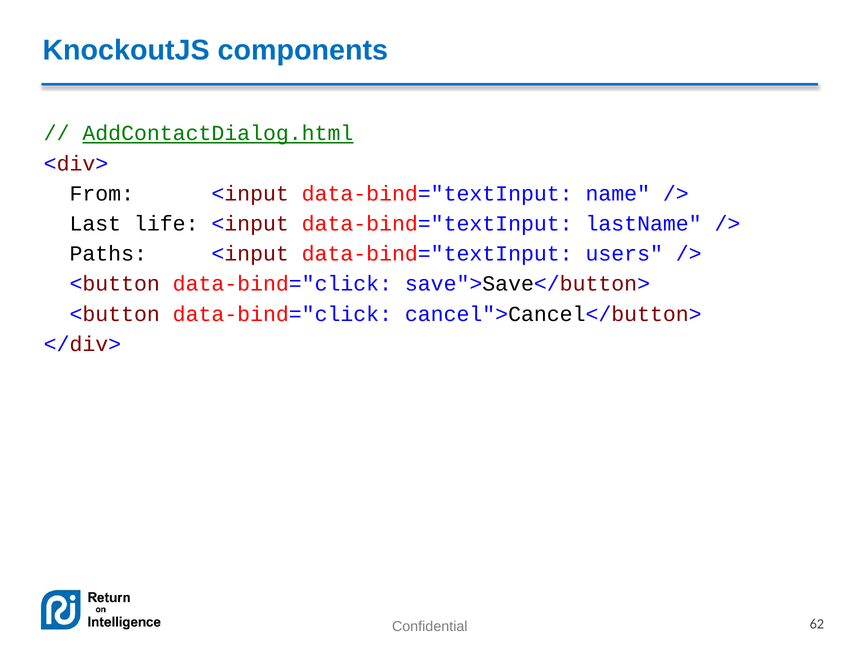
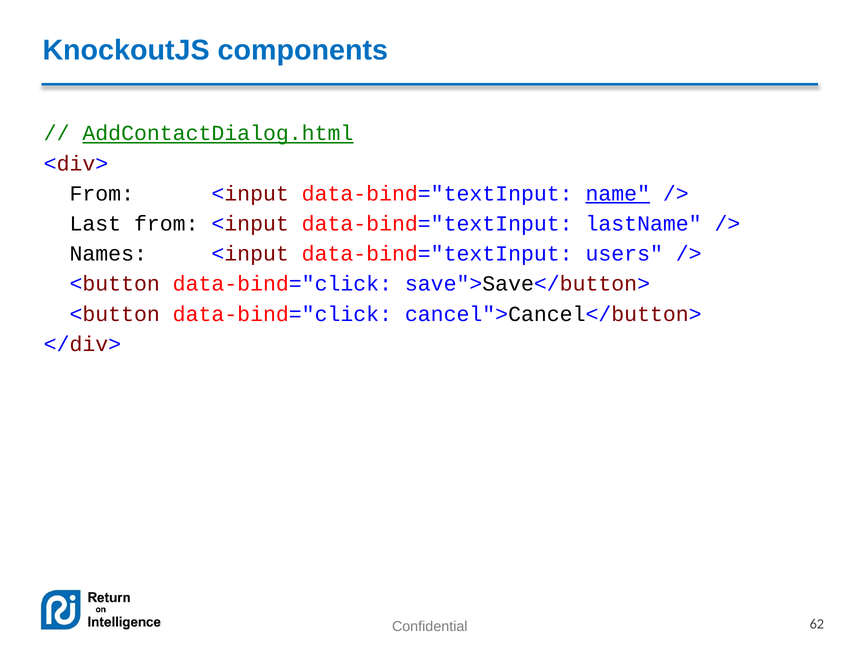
name underline: none -> present
Last life: life -> from
Paths: Paths -> Names
